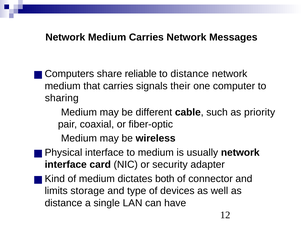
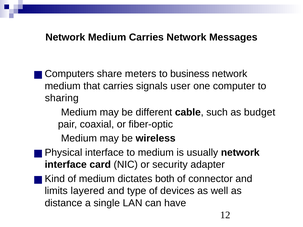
reliable: reliable -> meters
to distance: distance -> business
their: their -> user
priority: priority -> budget
storage: storage -> layered
